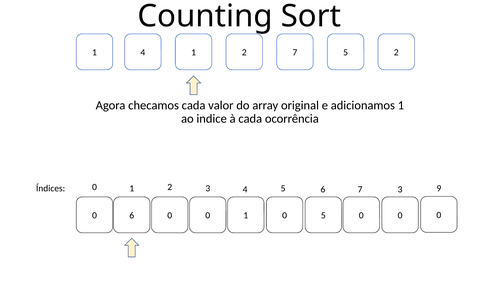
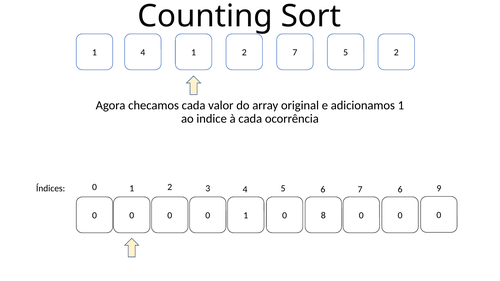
7 3: 3 -> 6
6 at (132, 216): 6 -> 0
0 5: 5 -> 8
